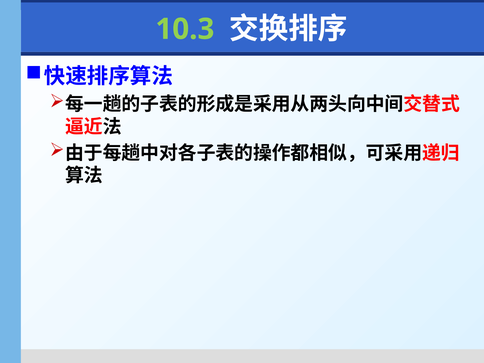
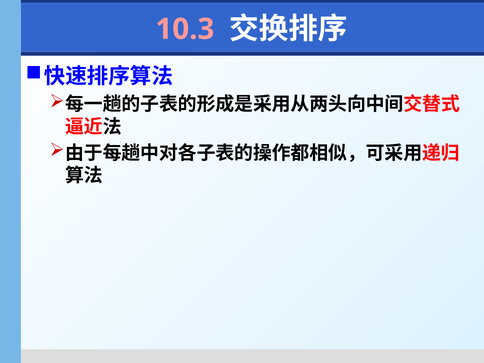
10.3 colour: light green -> pink
